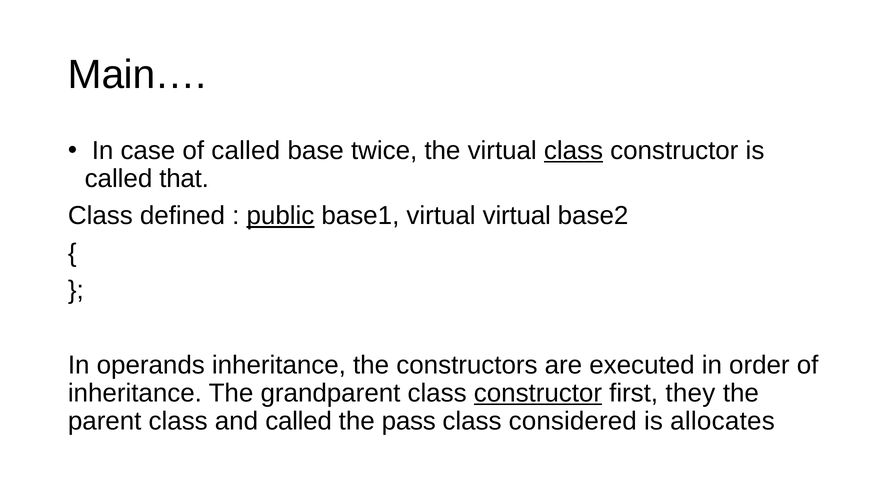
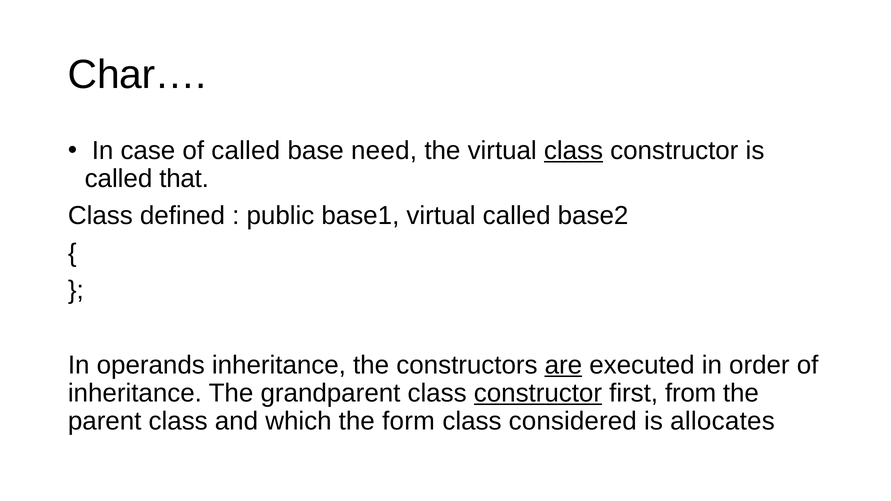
Main…: Main… -> Char…
twice: twice -> need
public underline: present -> none
virtual virtual: virtual -> called
are underline: none -> present
they: they -> from
and called: called -> which
pass: pass -> form
